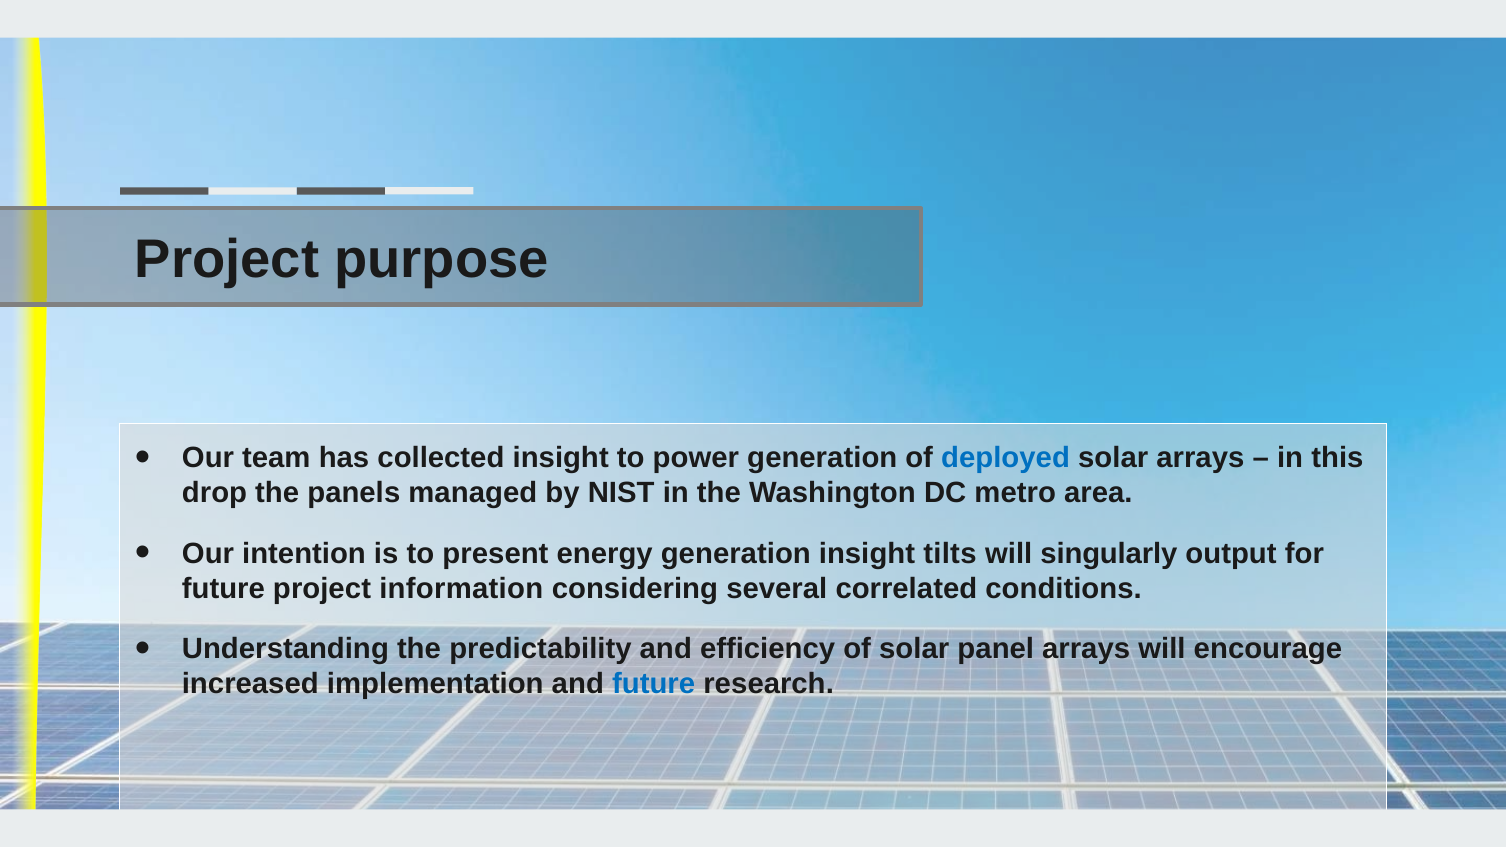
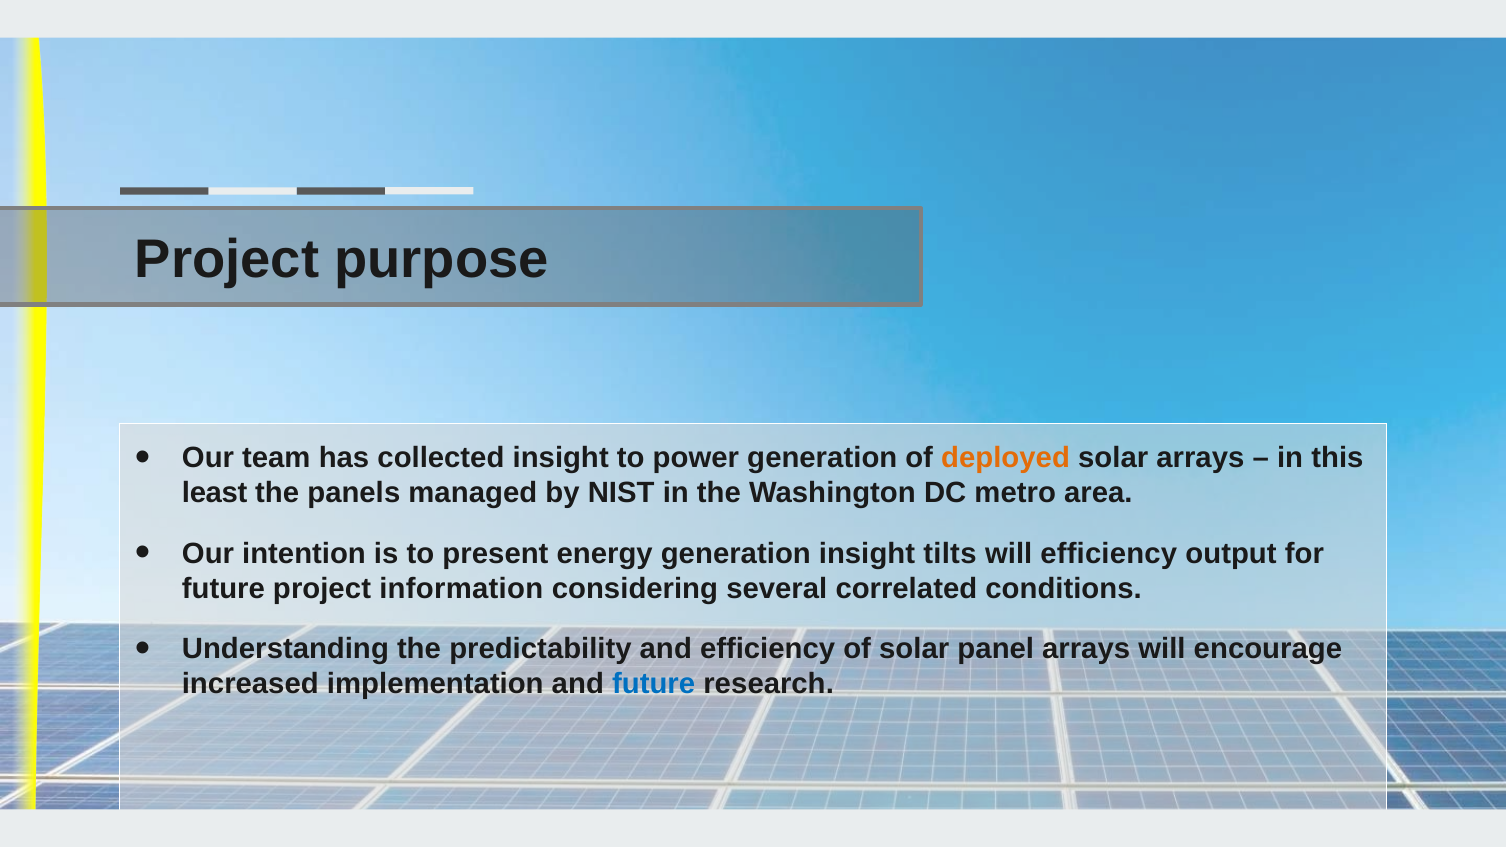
deployed colour: blue -> orange
drop: drop -> least
will singularly: singularly -> efficiency
